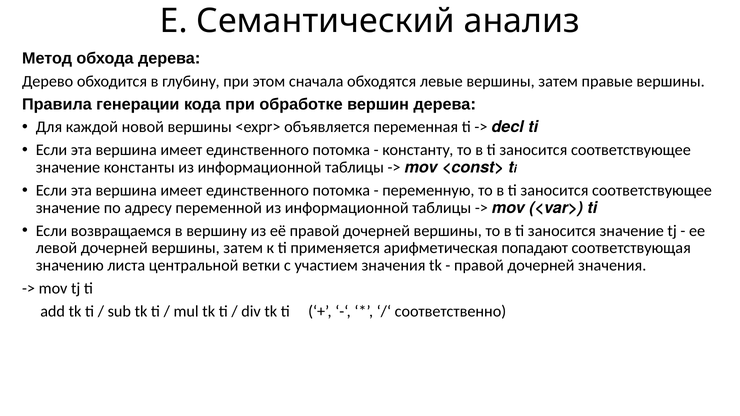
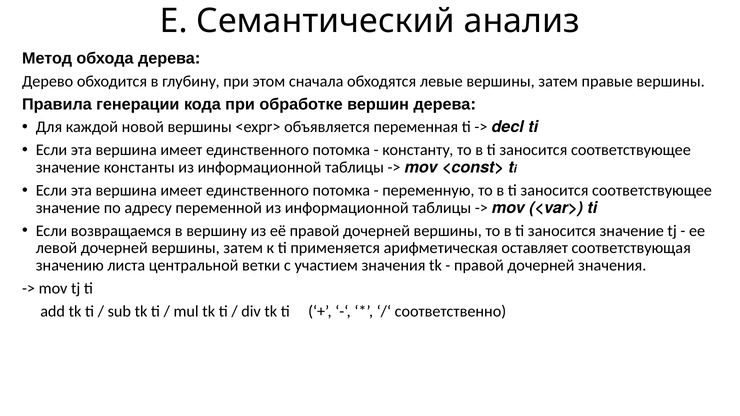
попадают: попадают -> оставляет
